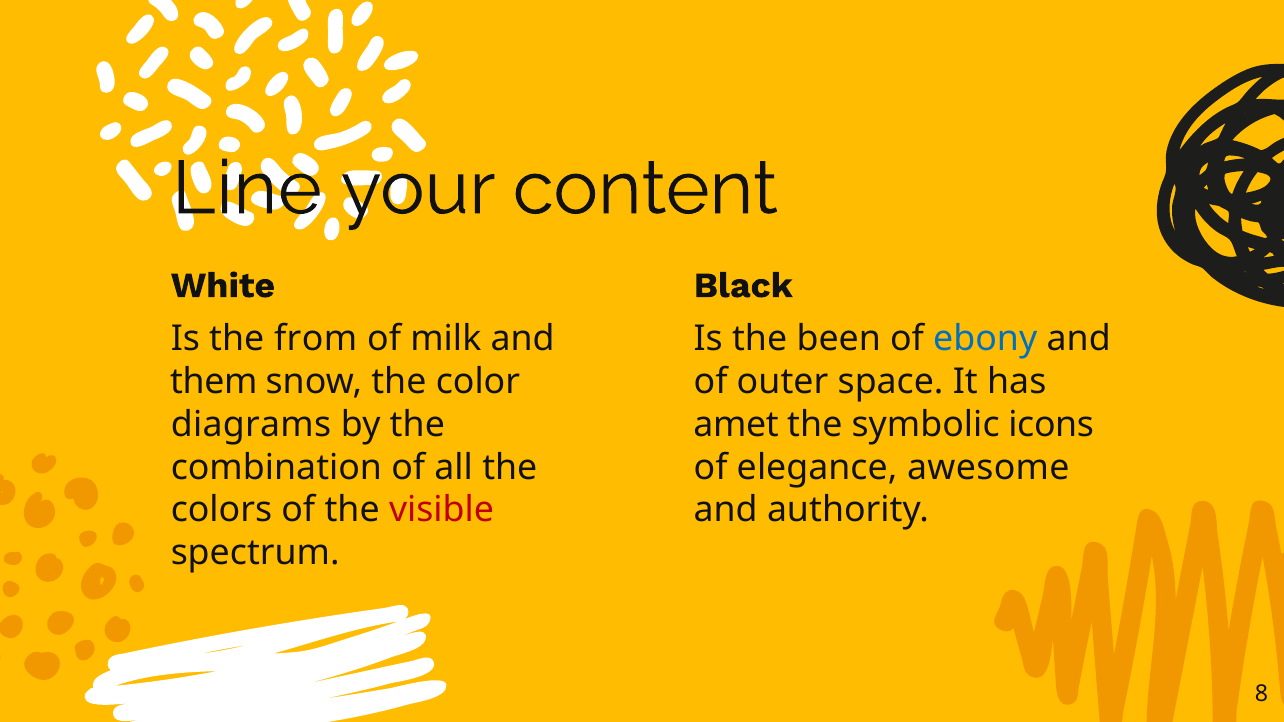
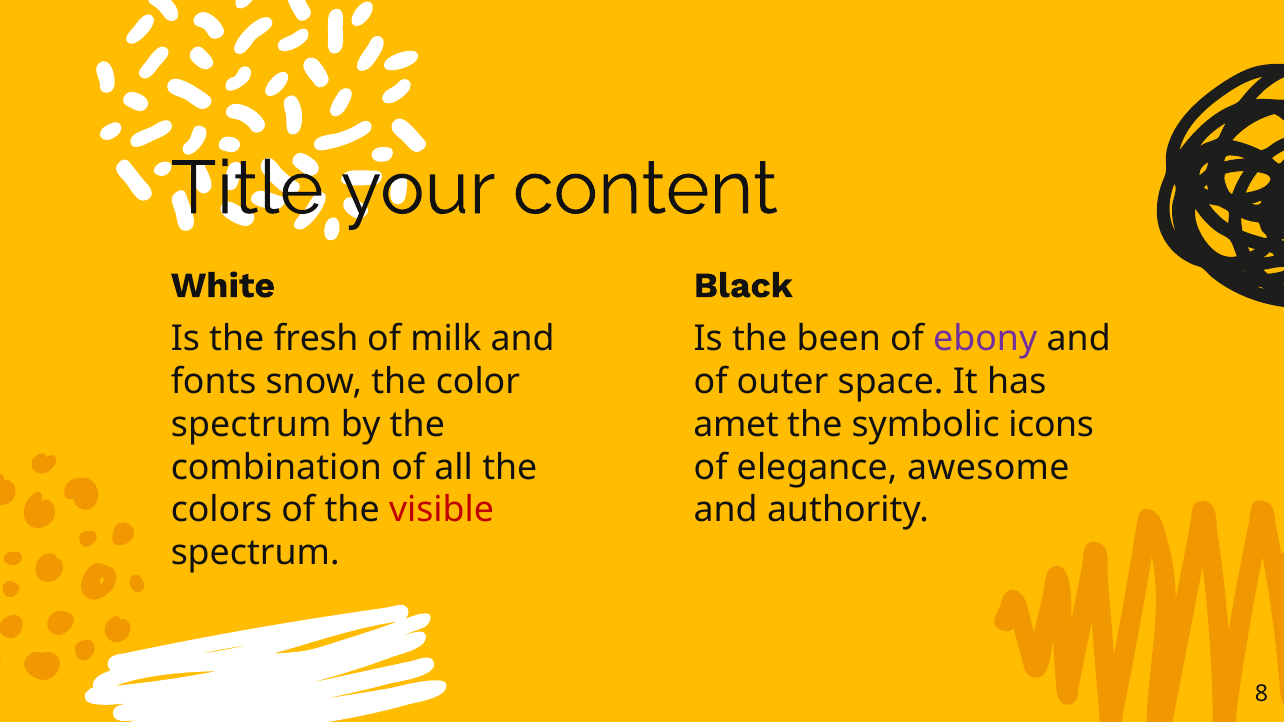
Line: Line -> Title
from: from -> fresh
ebony colour: blue -> purple
them: them -> fonts
diagrams at (251, 425): diagrams -> spectrum
